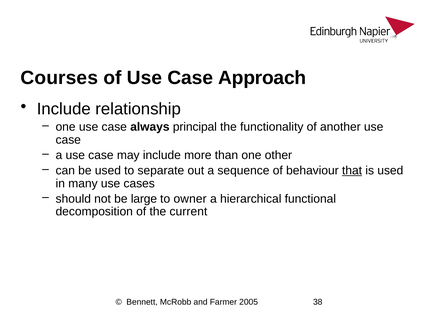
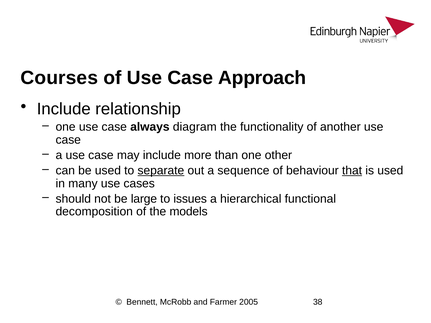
principal: principal -> diagram
separate underline: none -> present
owner: owner -> issues
current: current -> models
